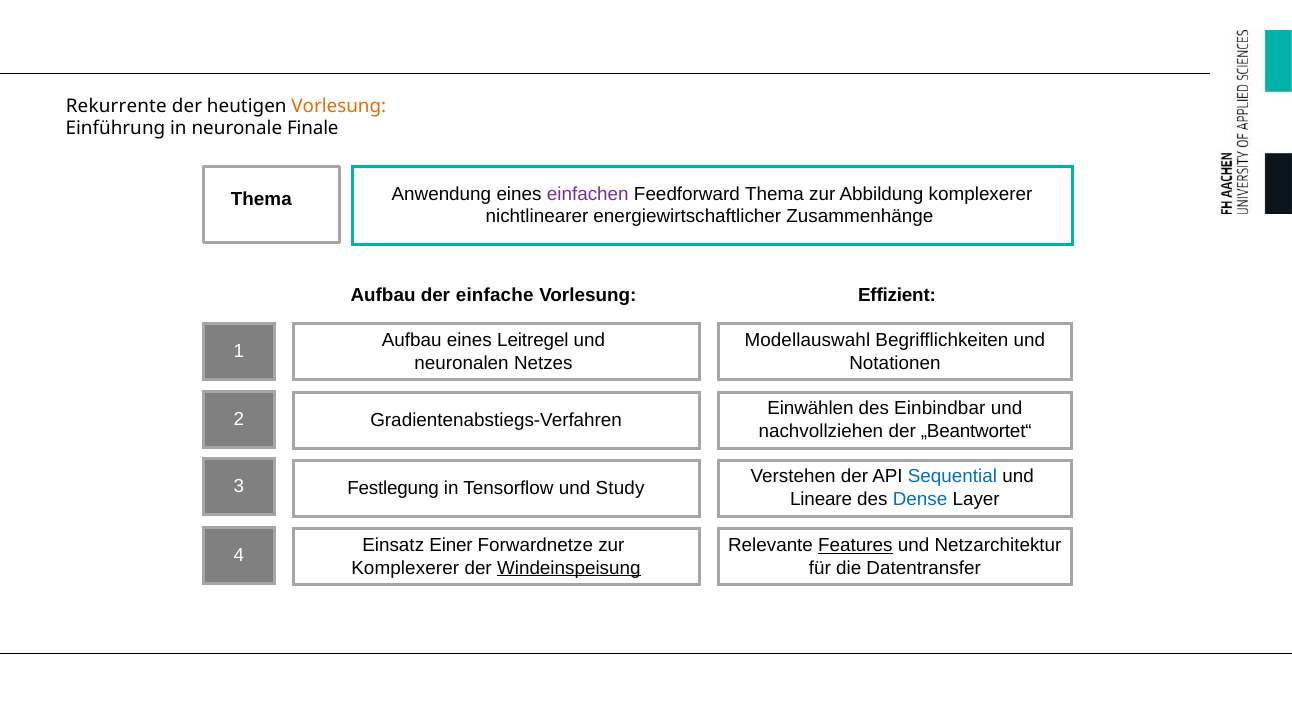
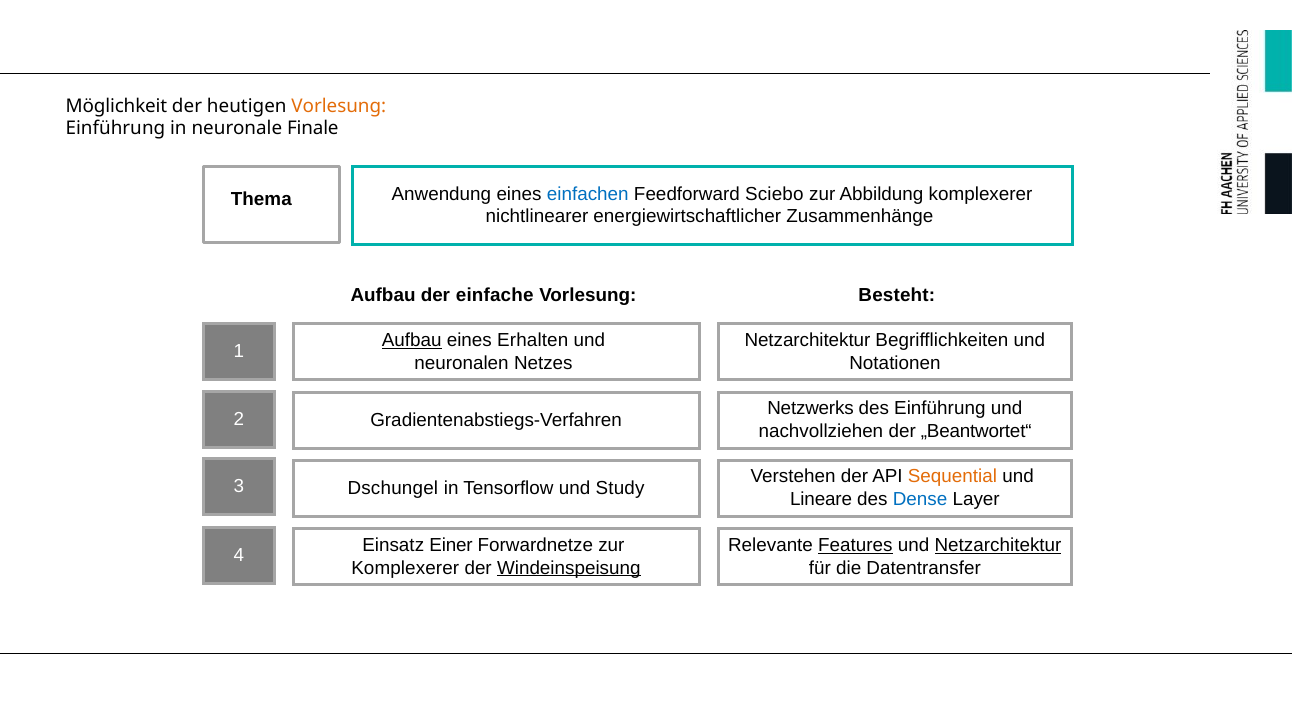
Rekurrente: Rekurrente -> Möglichkeit
einfachen colour: purple -> blue
Feedforward Thema: Thema -> Sciebo
Effizient: Effizient -> Besteht
Aufbau at (412, 340) underline: none -> present
Leitregel: Leitregel -> Erhalten
Modellauswahl at (807, 340): Modellauswahl -> Netzarchitektur
Einwählen: Einwählen -> Netzwerks
des Einbindbar: Einbindbar -> Einführung
Sequential colour: blue -> orange
Festlegung: Festlegung -> Dschungel
Netzarchitektur at (998, 545) underline: none -> present
